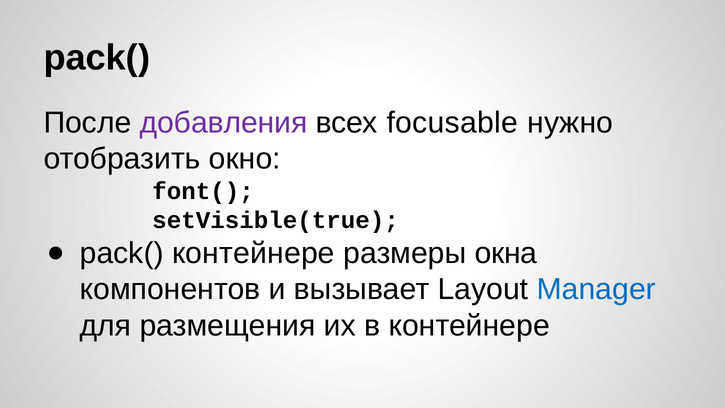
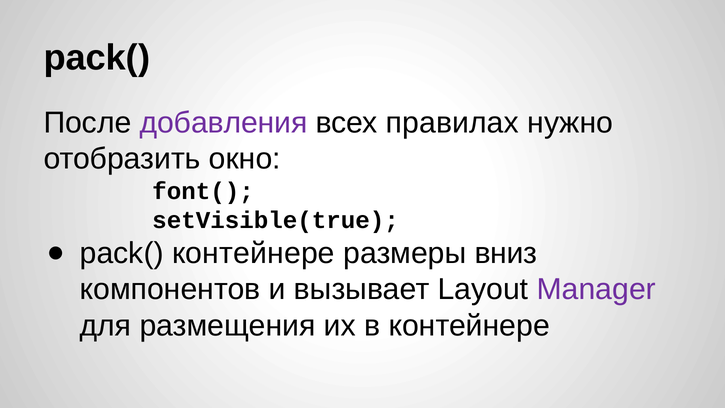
focusable: focusable -> правилах
окна: окна -> вниз
Manager colour: blue -> purple
